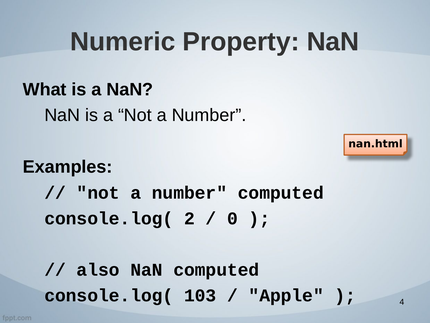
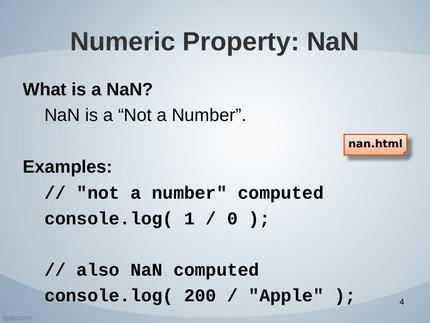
2: 2 -> 1
103: 103 -> 200
